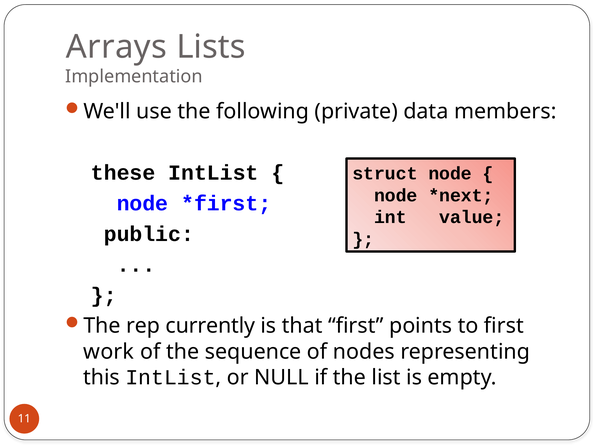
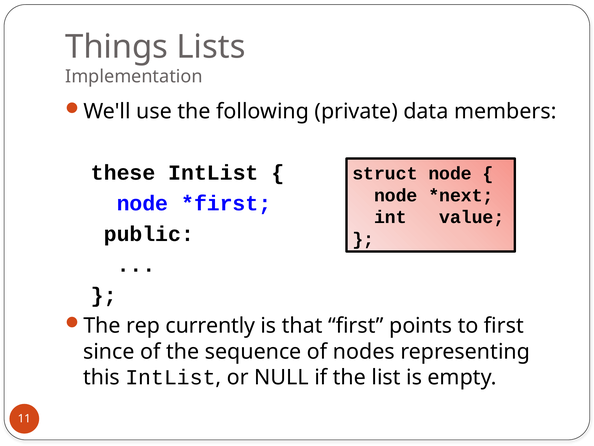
Arrays: Arrays -> Things
work: work -> since
